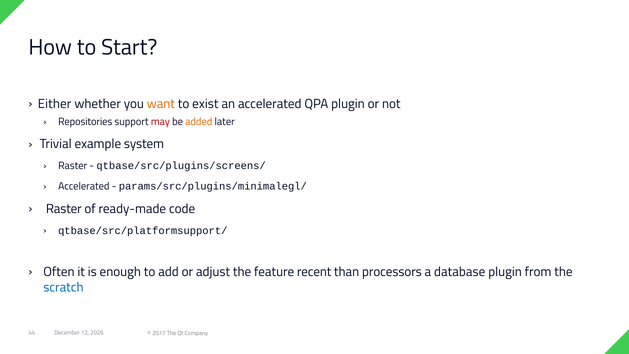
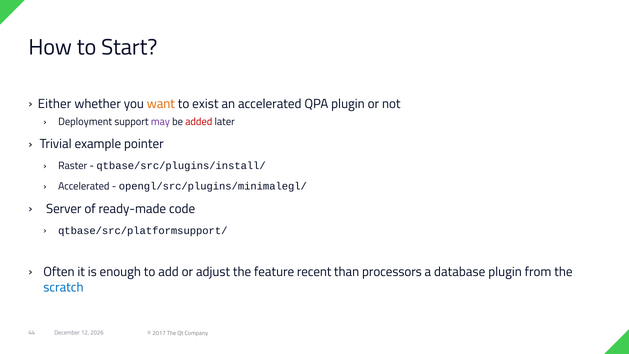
Repositories: Repositories -> Deployment
may colour: red -> purple
added colour: orange -> red
system: system -> pointer
qtbase/src/plugins/screens/: qtbase/src/plugins/screens/ -> qtbase/src/plugins/install/
params/src/plugins/minimalegl/: params/src/plugins/minimalegl/ -> opengl/src/plugins/minimalegl/
Raster at (64, 209): Raster -> Server
